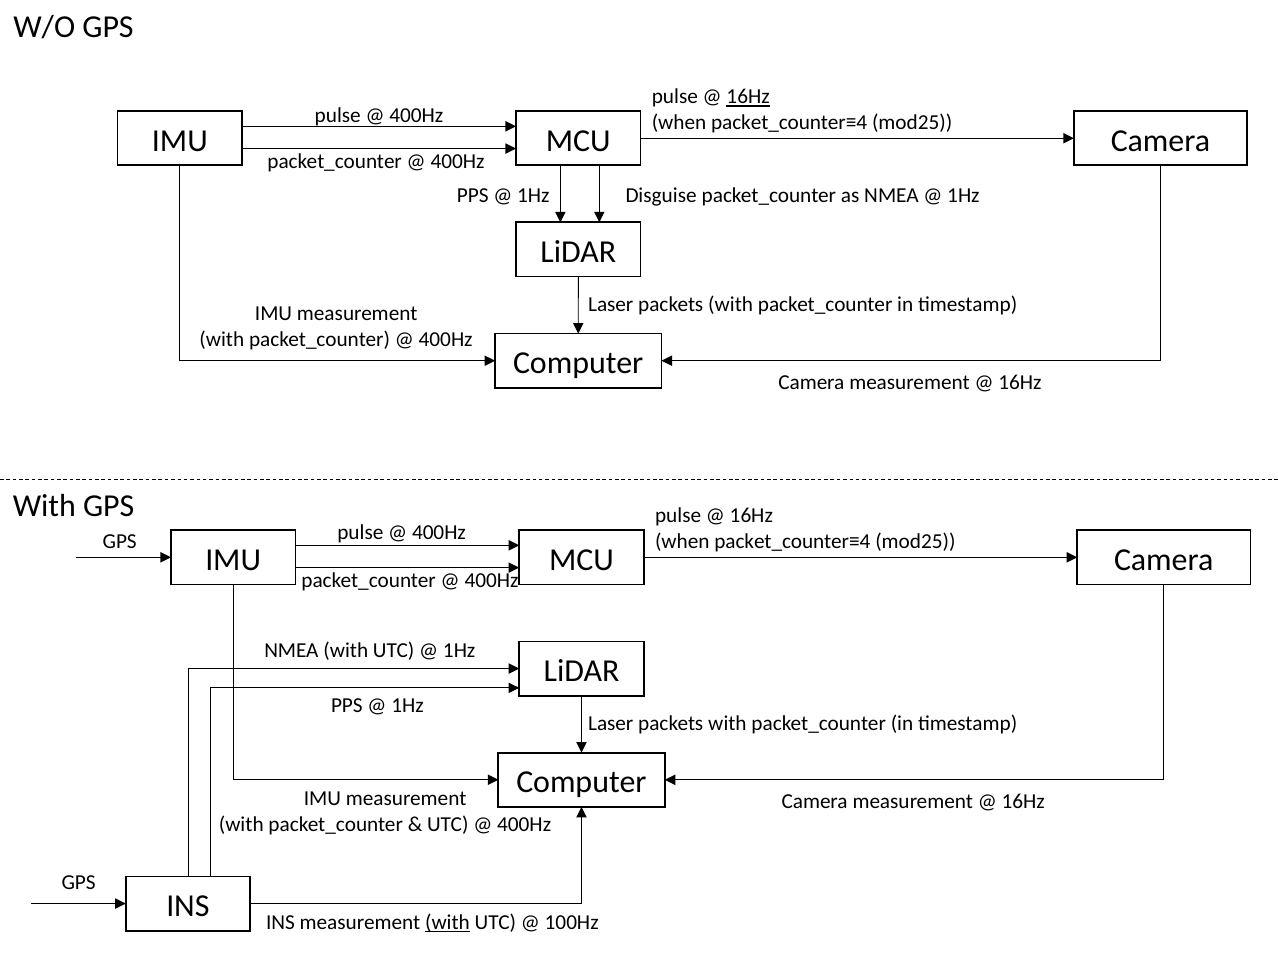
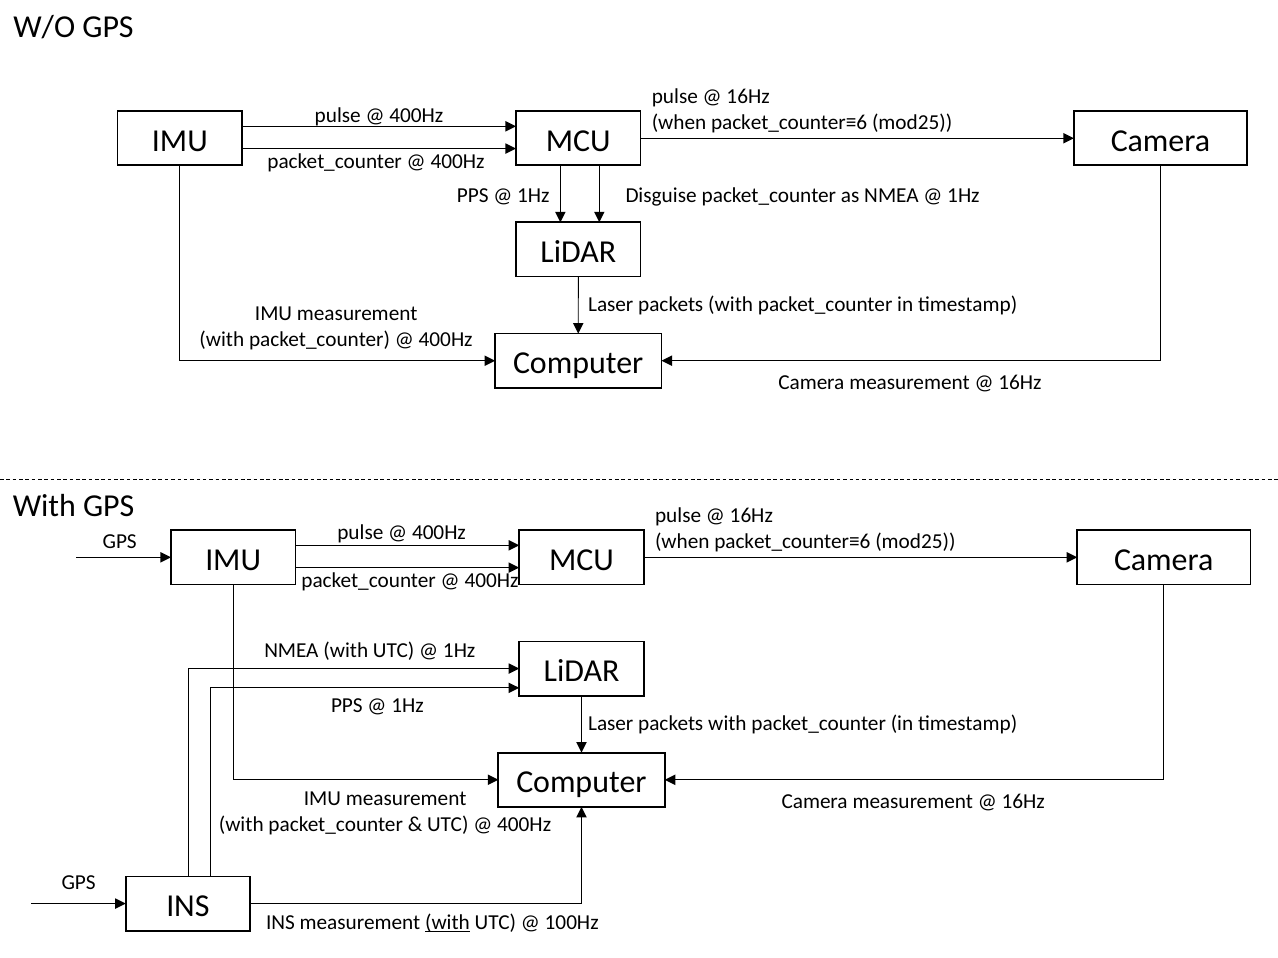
16Hz at (748, 97) underline: present -> none
packet_counter≡4 at (789, 122): packet_counter≡4 -> packet_counter≡6
packet_counter≡4 at (792, 542): packet_counter≡4 -> packet_counter≡6
